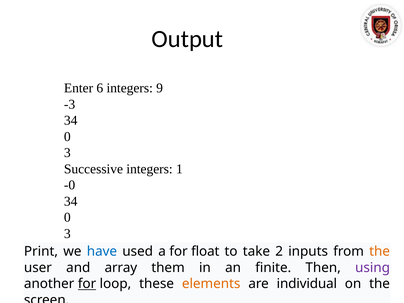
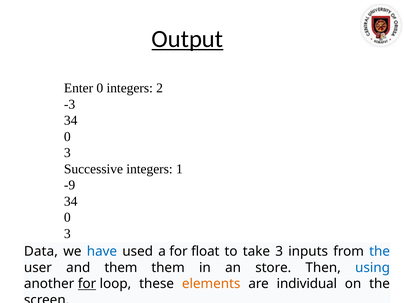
Output underline: none -> present
Enter 6: 6 -> 0
9: 9 -> 2
-0: -0 -> -9
Print: Print -> Data
take 2: 2 -> 3
the at (380, 252) colour: orange -> blue
and array: array -> them
finite: finite -> store
using colour: purple -> blue
